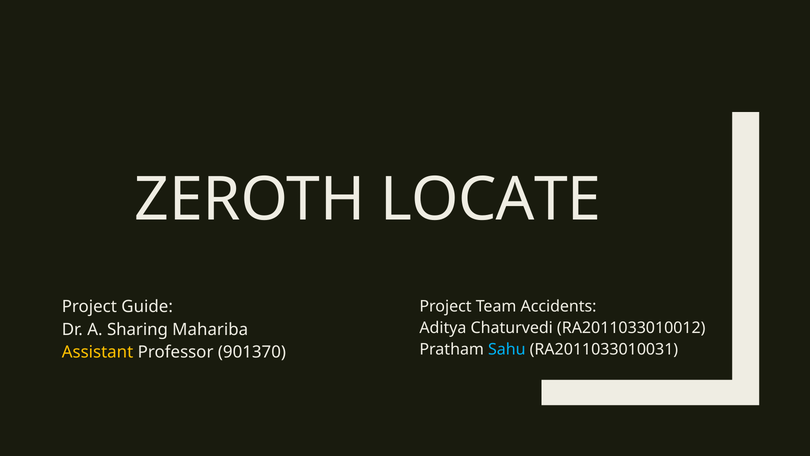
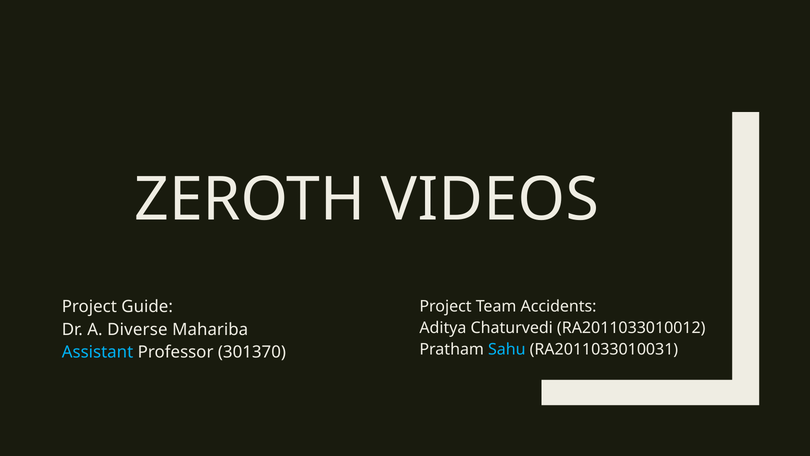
LOCATE: LOCATE -> VIDEOS
Sharing: Sharing -> Diverse
Assistant colour: yellow -> light blue
901370: 901370 -> 301370
